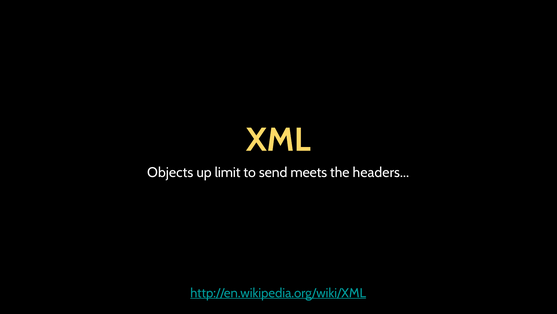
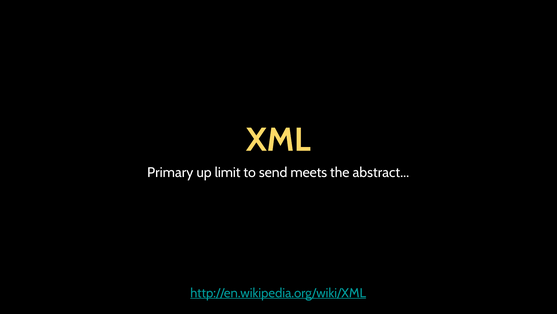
Objects: Objects -> Primary
headers: headers -> abstract
